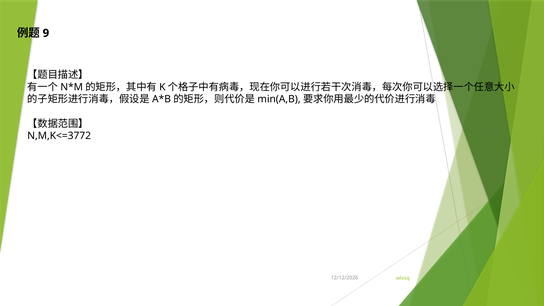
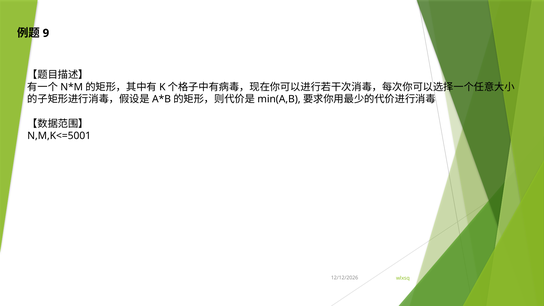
N,M,K<=3772: N,M,K<=3772 -> N,M,K<=5001
